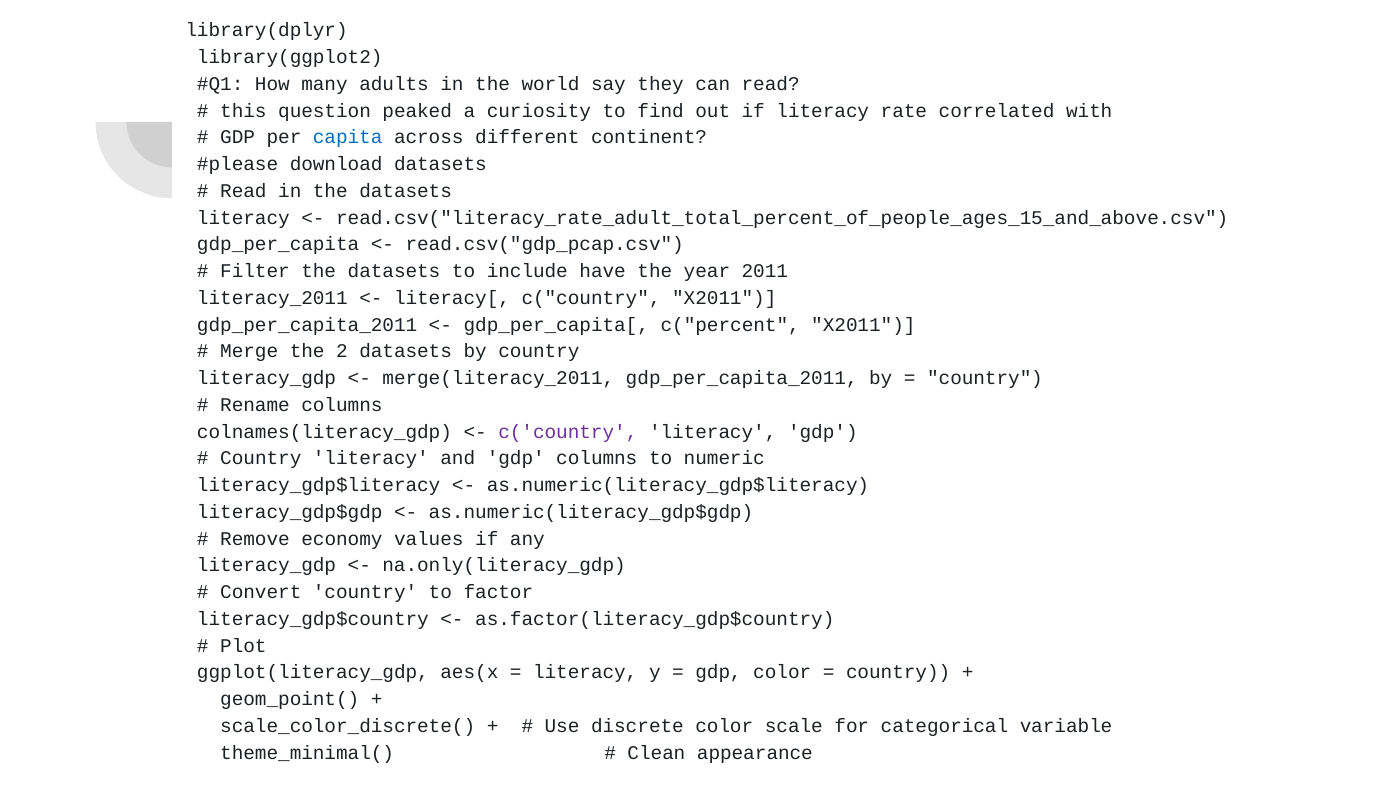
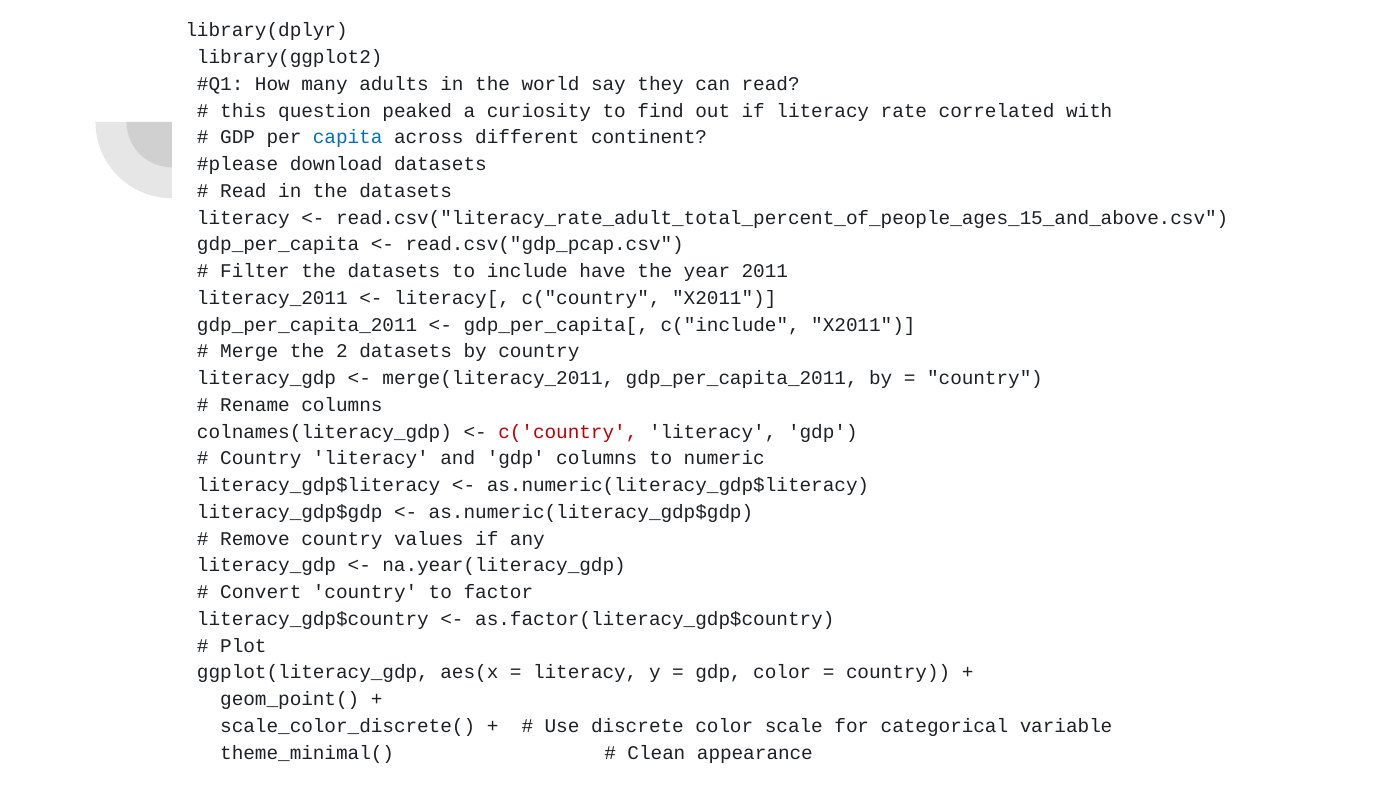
c("percent: c("percent -> c("include
c('country colour: purple -> red
Remove economy: economy -> country
na.only(literacy_gdp: na.only(literacy_gdp -> na.year(literacy_gdp
